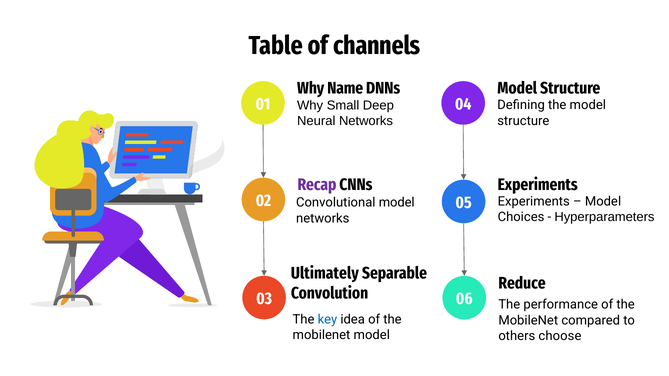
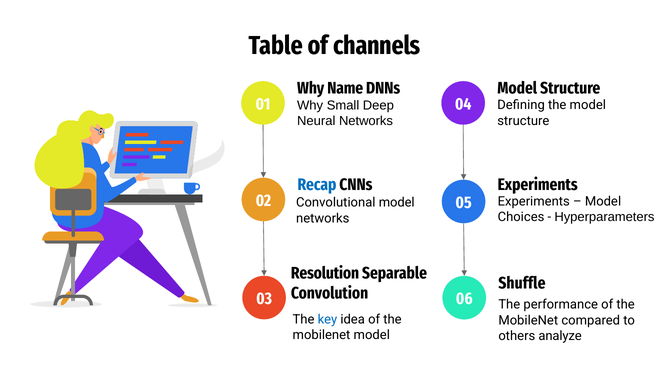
Recap colour: purple -> blue
Ultimately: Ultimately -> Resolution
Reduce: Reduce -> Shuffle
choose: choose -> analyze
